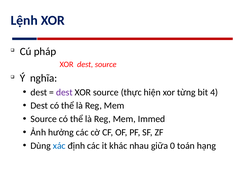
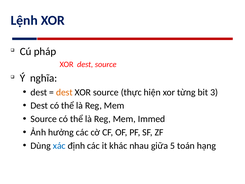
dest at (64, 92) colour: purple -> orange
4: 4 -> 3
0: 0 -> 5
